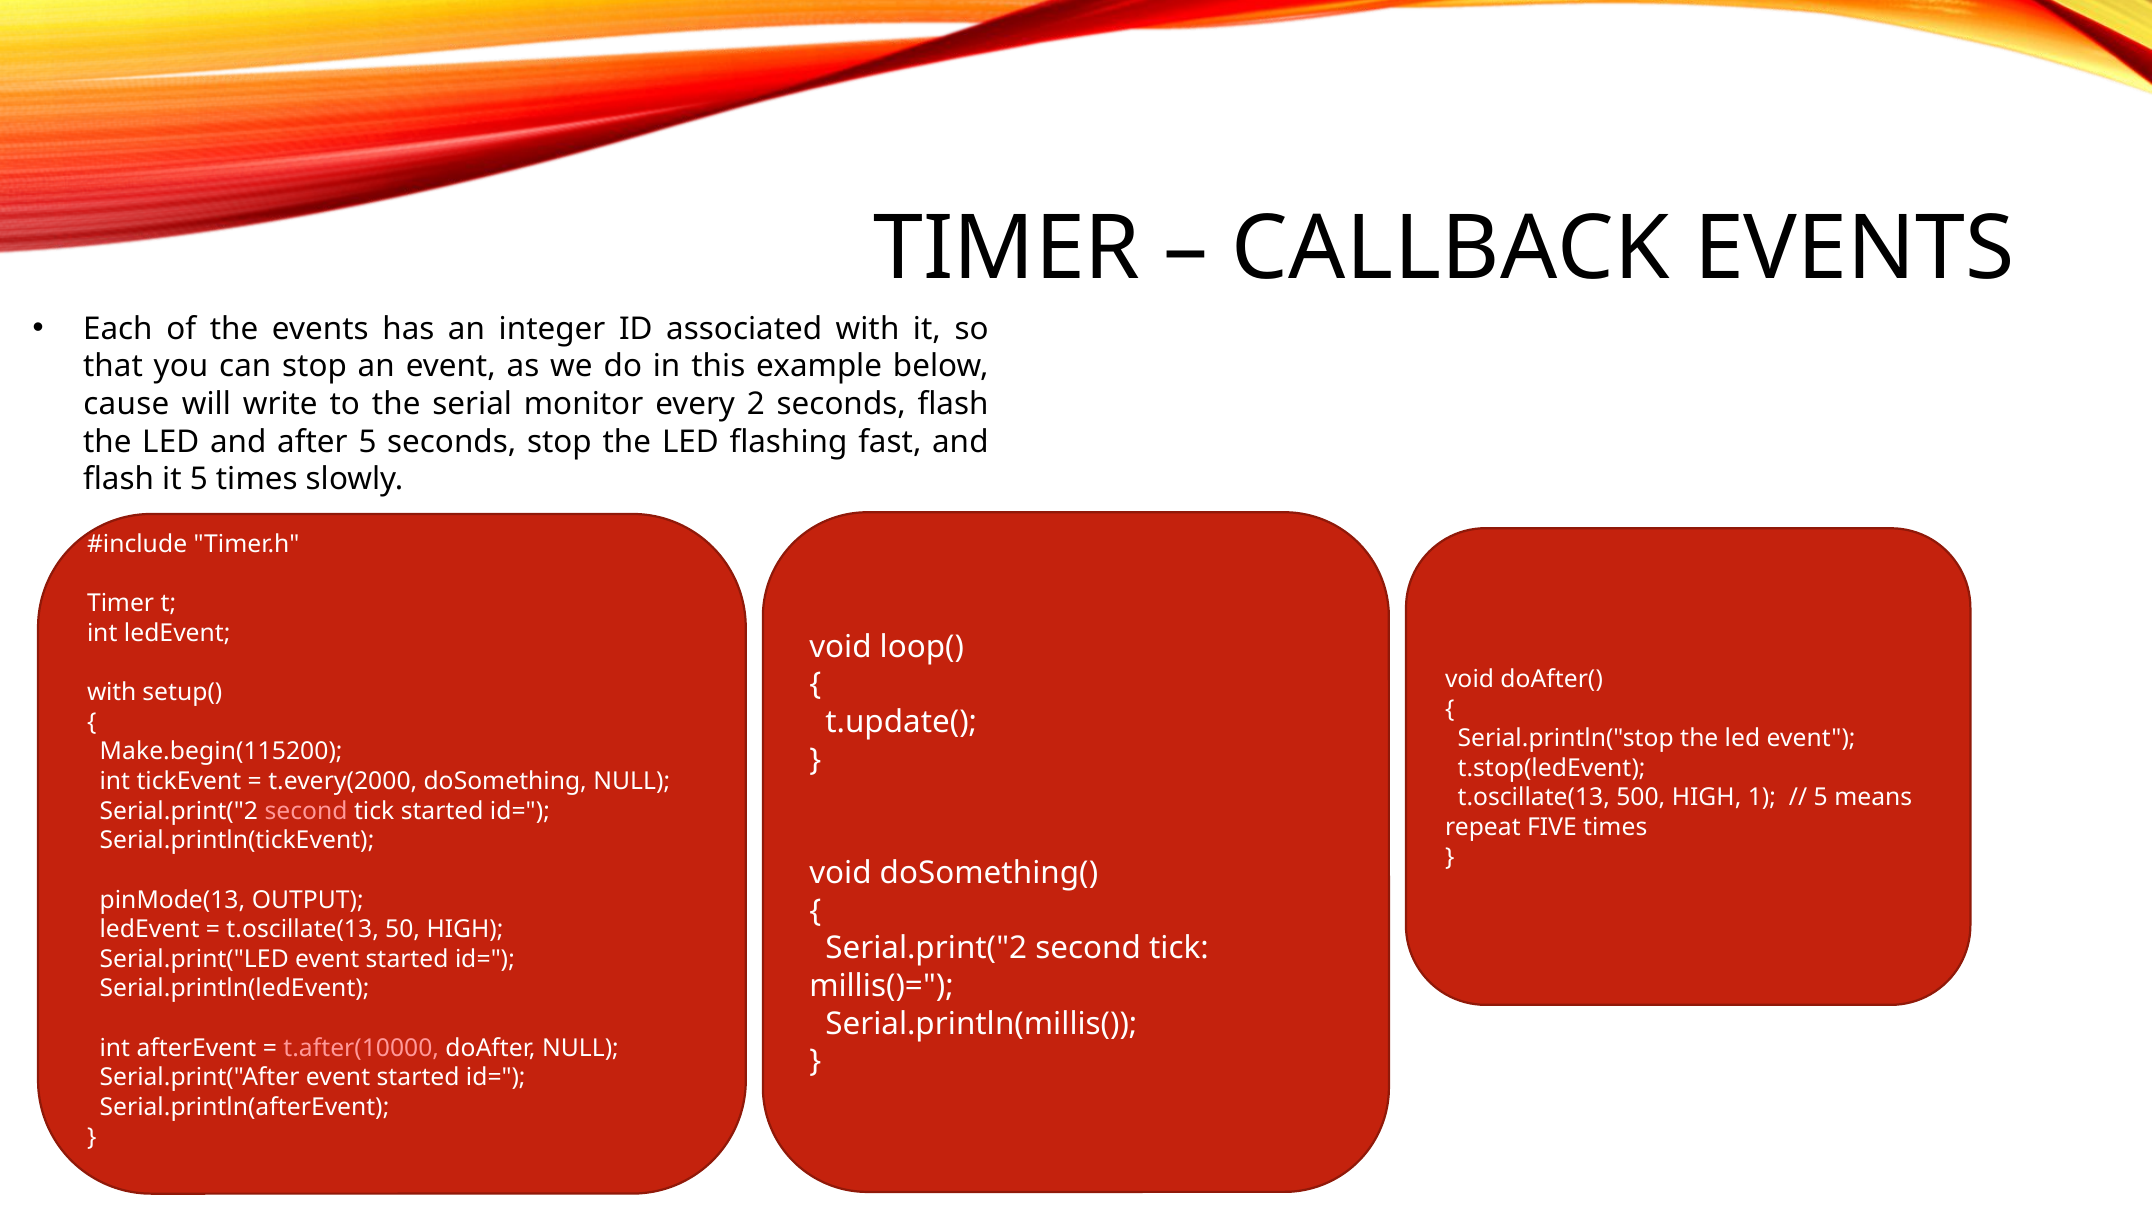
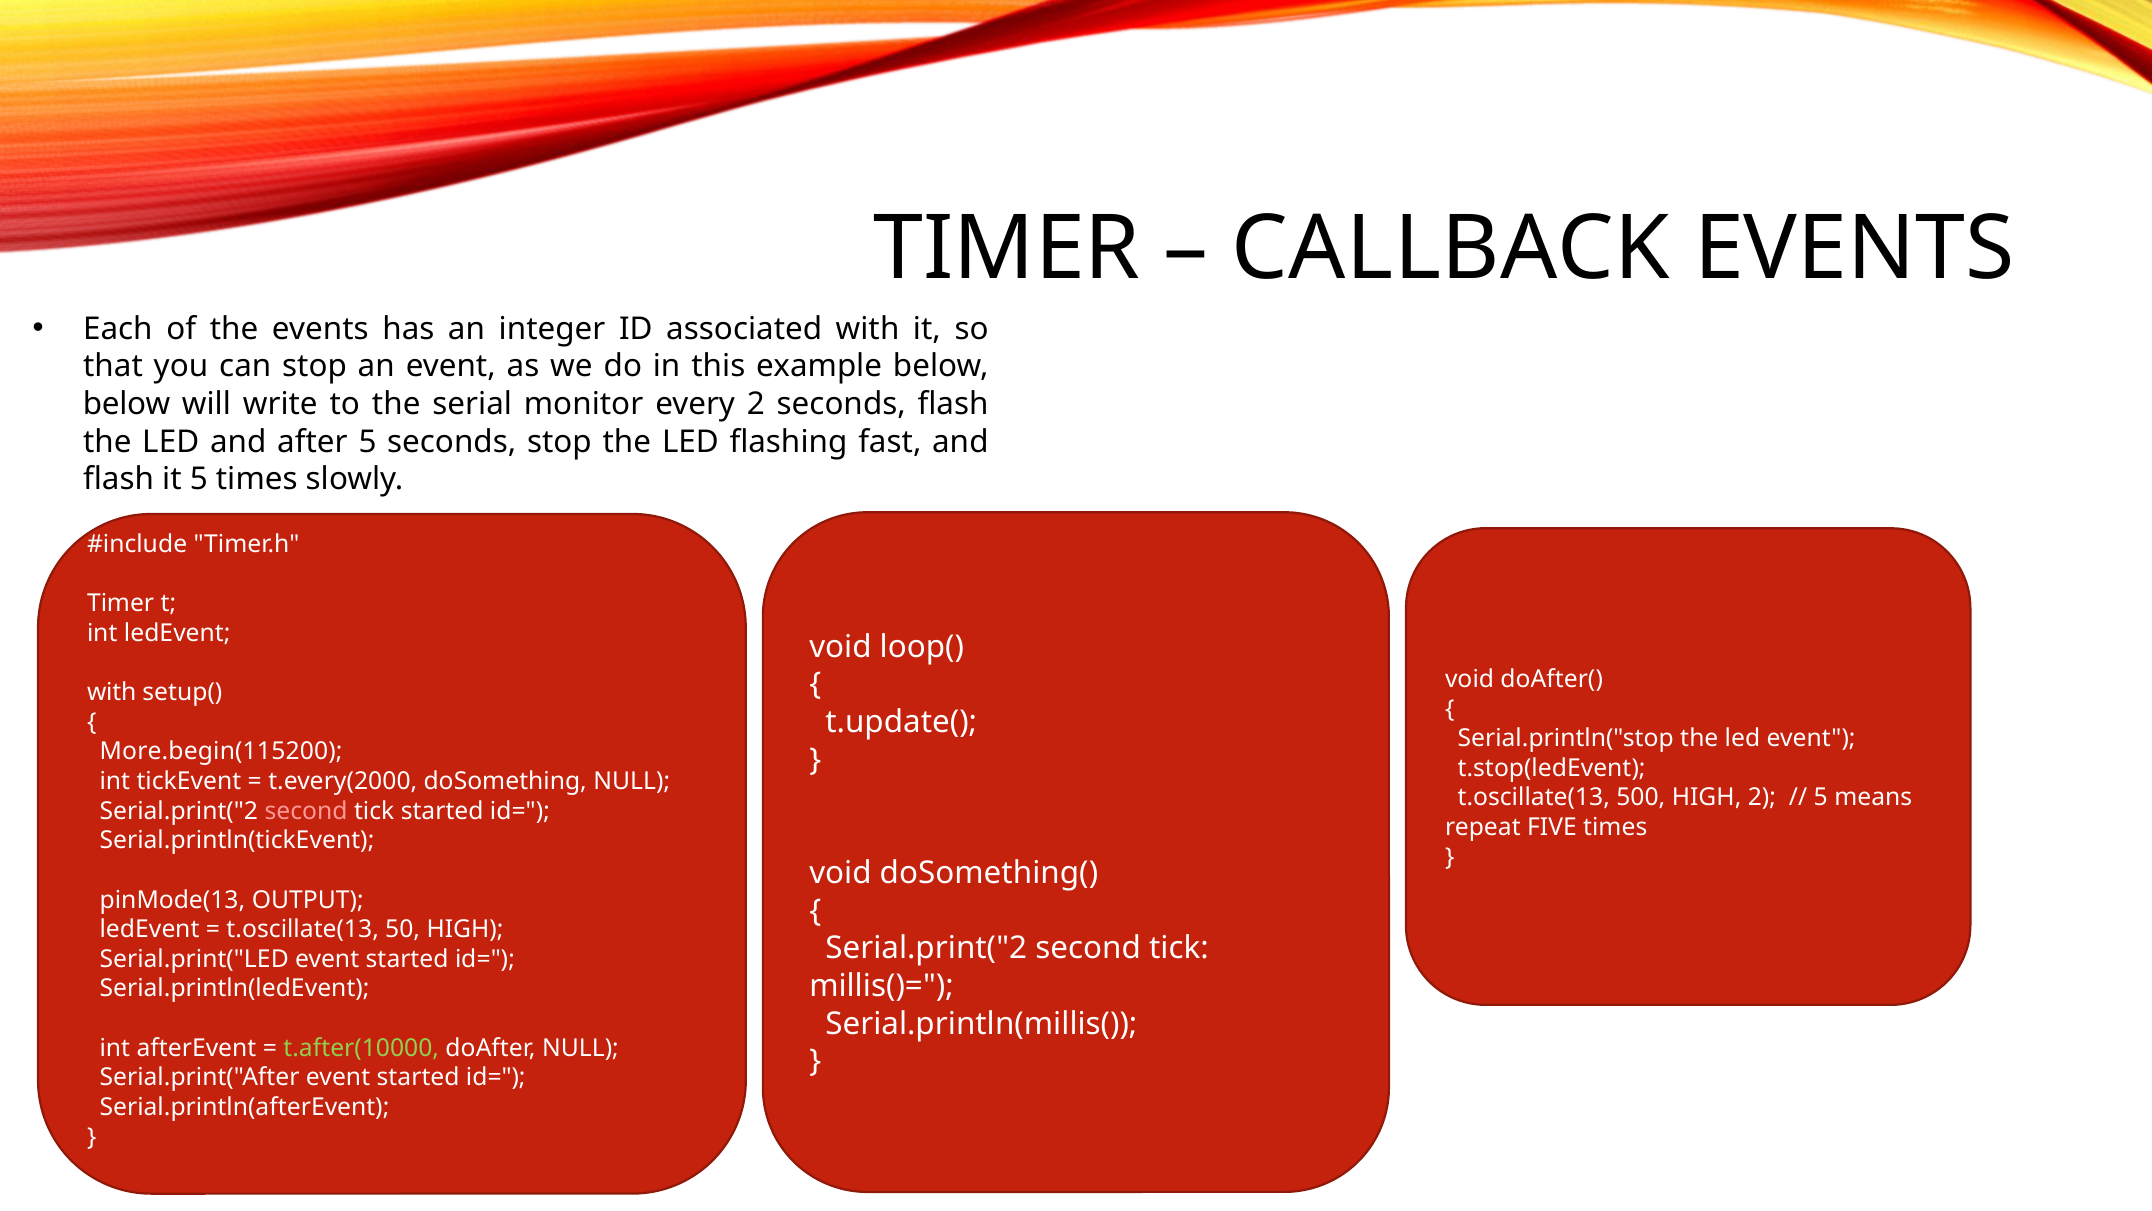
cause at (126, 404): cause -> below
Make.begin(115200: Make.begin(115200 -> More.begin(115200
HIGH 1: 1 -> 2
t.after(10000 colour: pink -> light green
